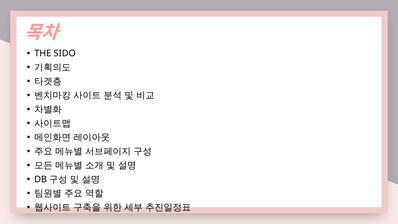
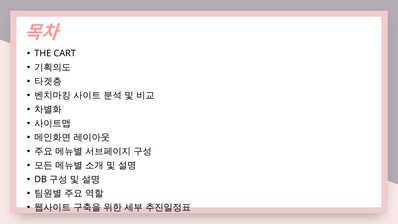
SIDO: SIDO -> CART
